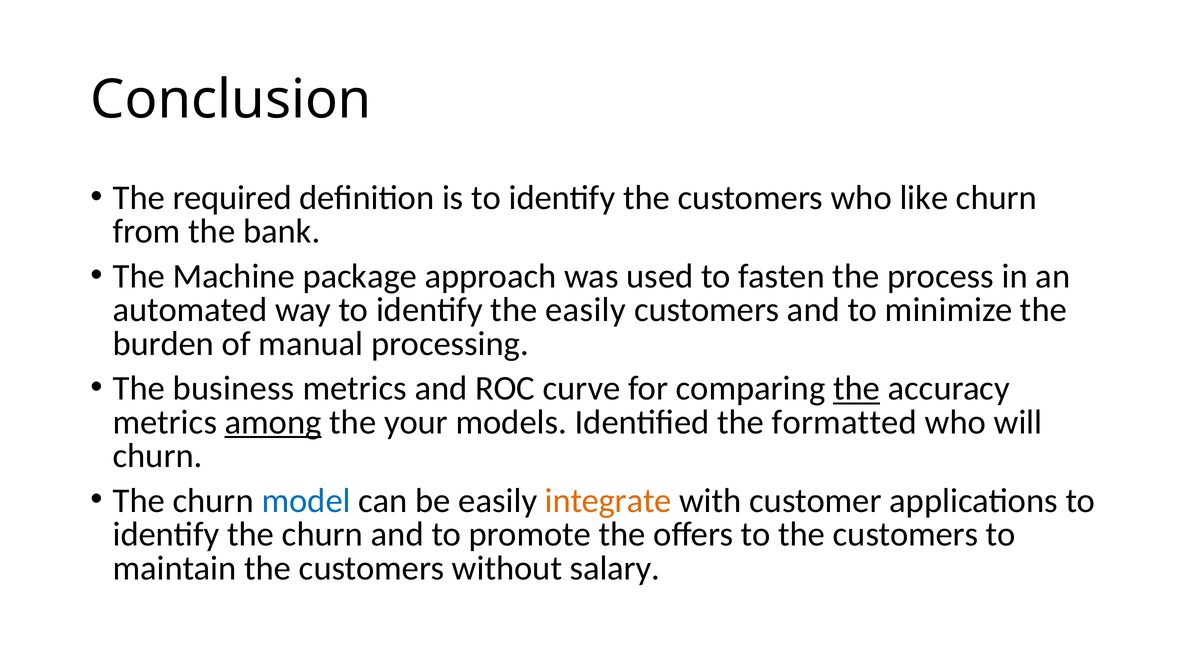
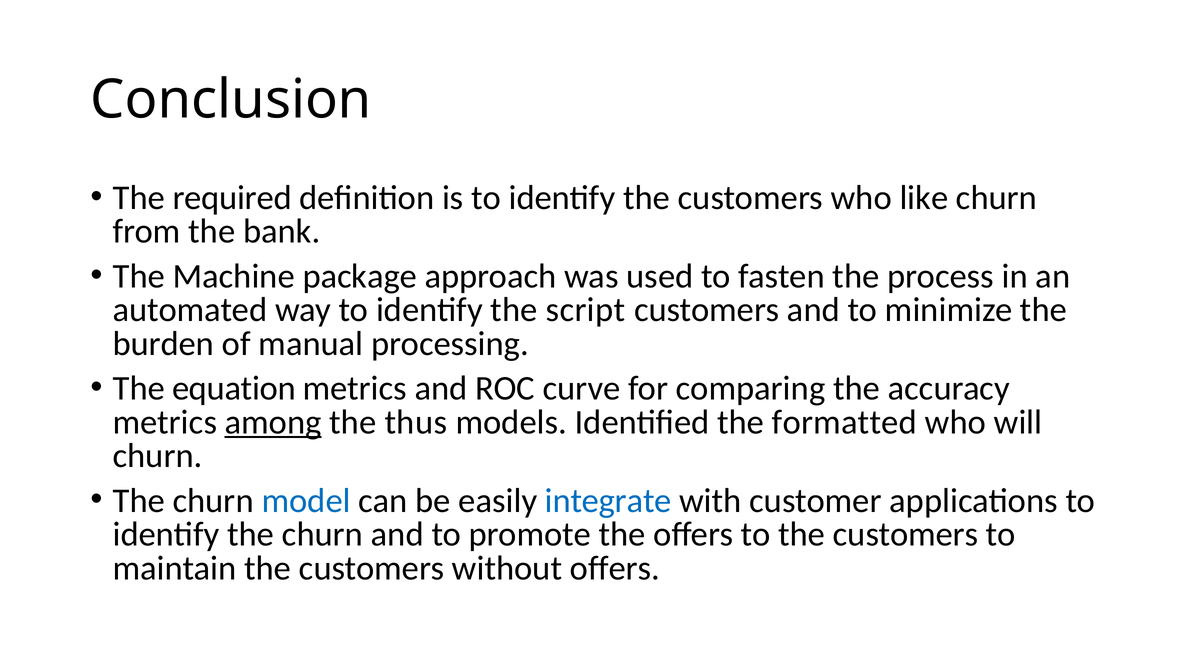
the easily: easily -> script
business: business -> equation
the at (857, 388) underline: present -> none
your: your -> thus
integrate colour: orange -> blue
without salary: salary -> offers
